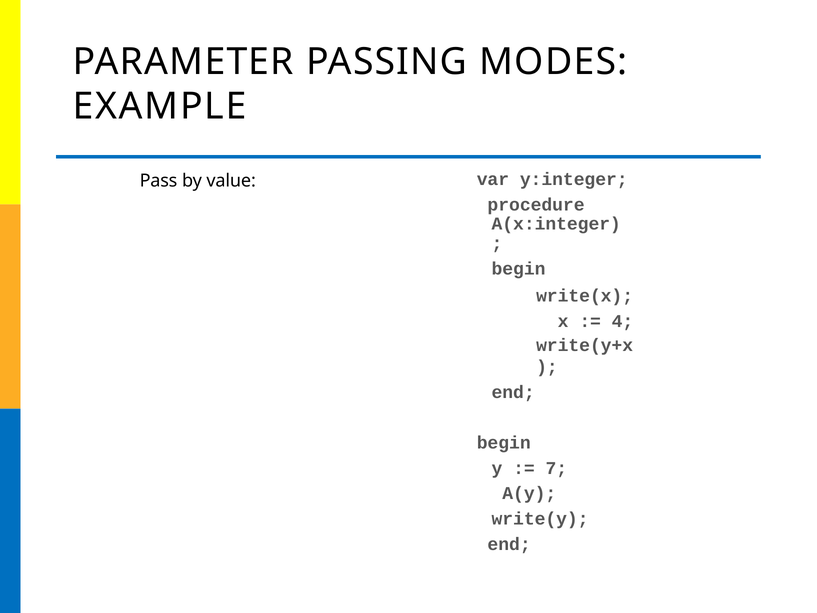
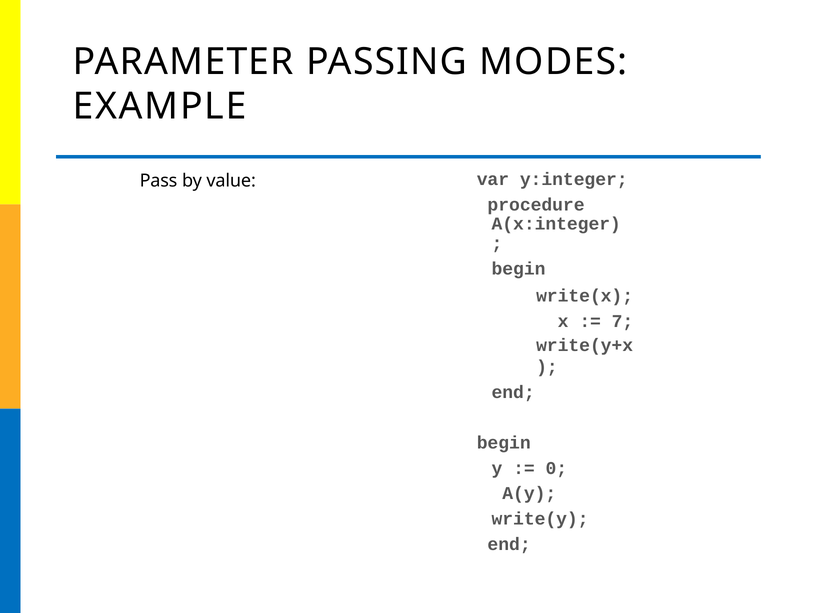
4: 4 -> 7
7: 7 -> 0
